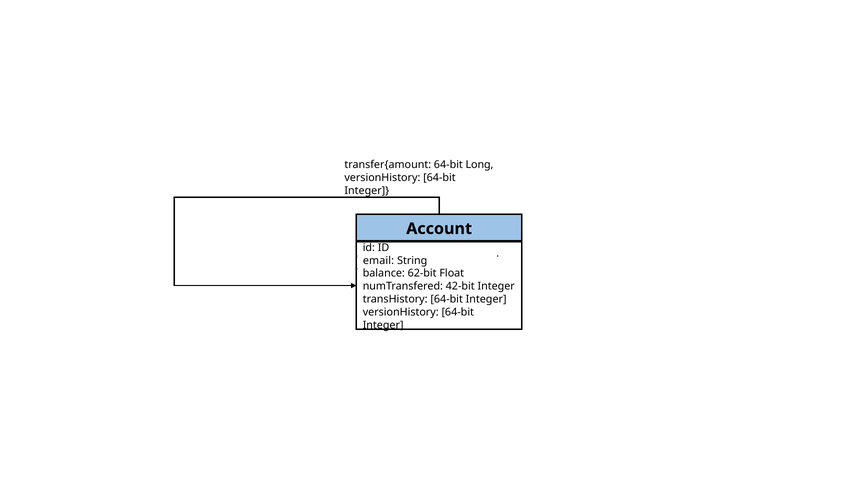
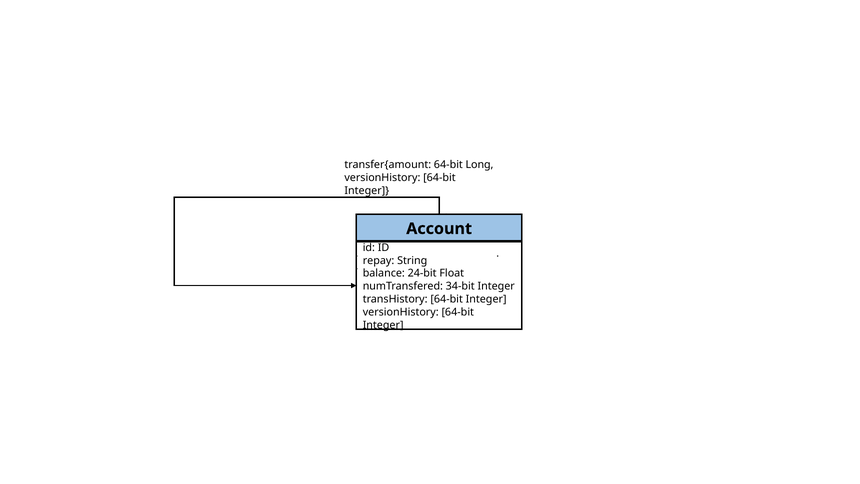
email: email -> repay
62-bit: 62-bit -> 24-bit
42-bit: 42-bit -> 34-bit
